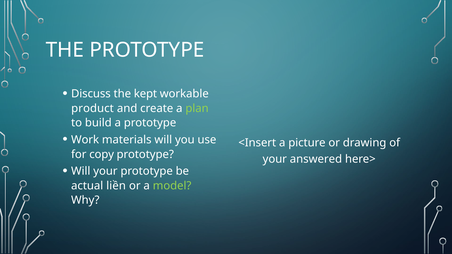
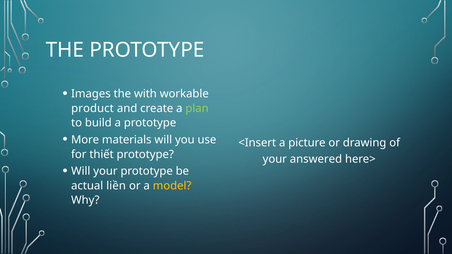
Discuss: Discuss -> Images
kept: kept -> with
Work: Work -> More
copy: copy -> thiết
model colour: light green -> yellow
